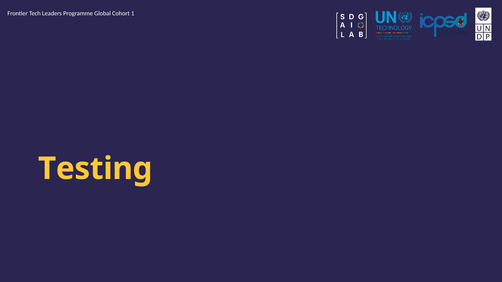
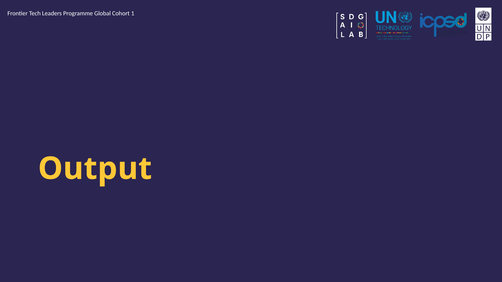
Testing: Testing -> Output
